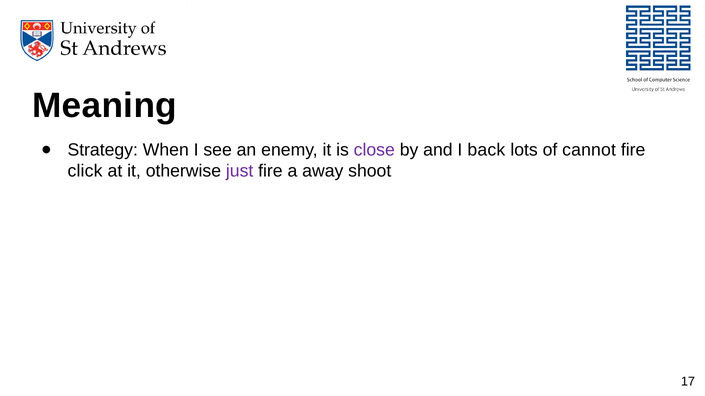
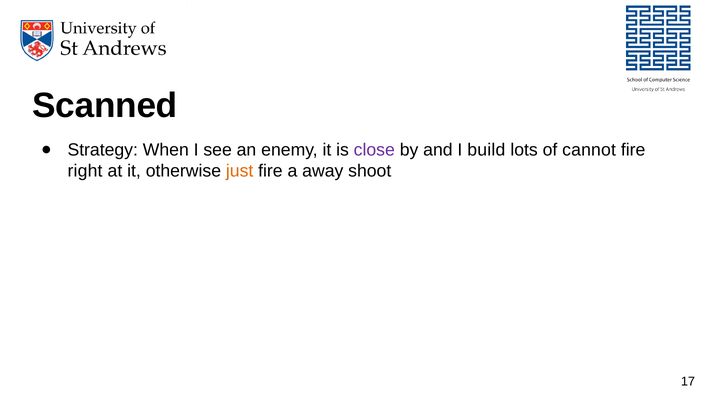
Meaning: Meaning -> Scanned
back: back -> build
click: click -> right
just colour: purple -> orange
